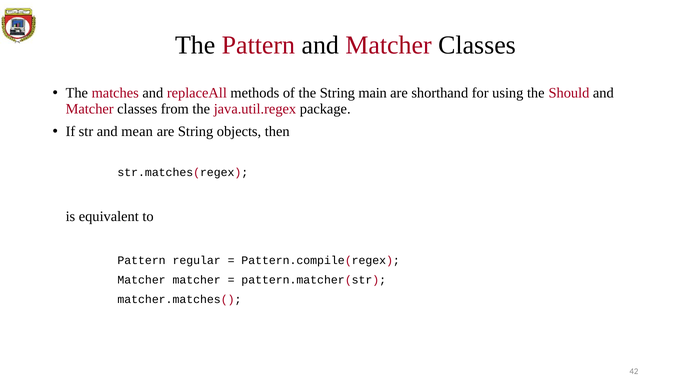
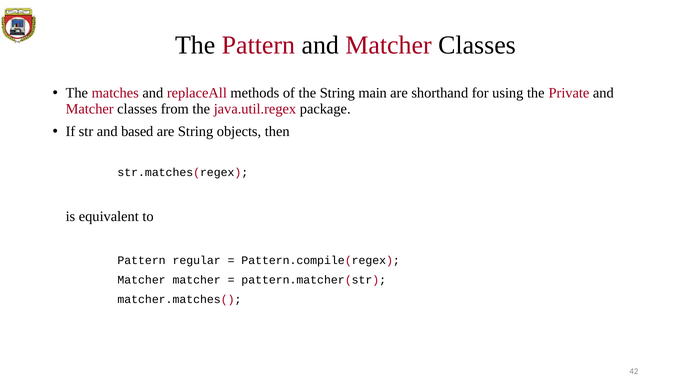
Should: Should -> Private
mean: mean -> based
